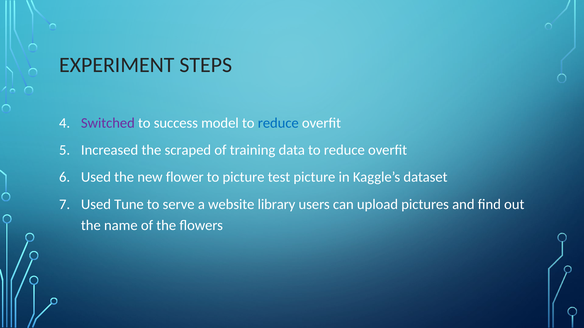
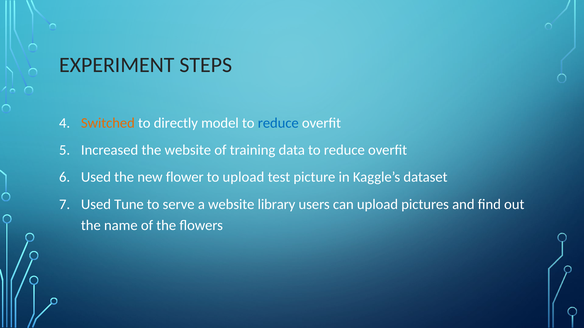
Switched colour: purple -> orange
success: success -> directly
the scraped: scraped -> website
to picture: picture -> upload
